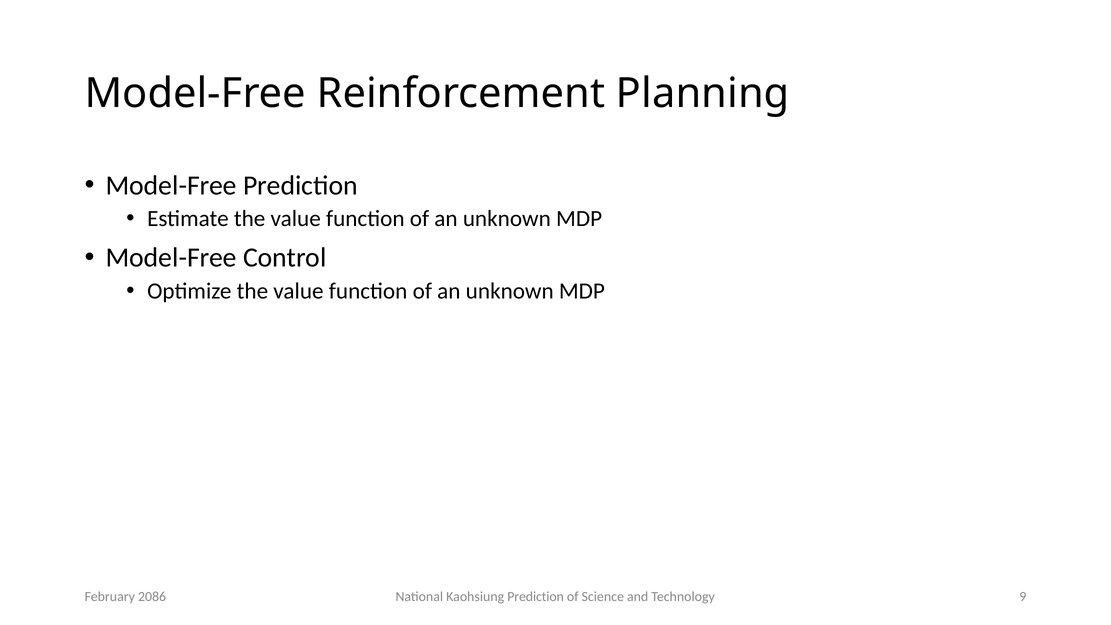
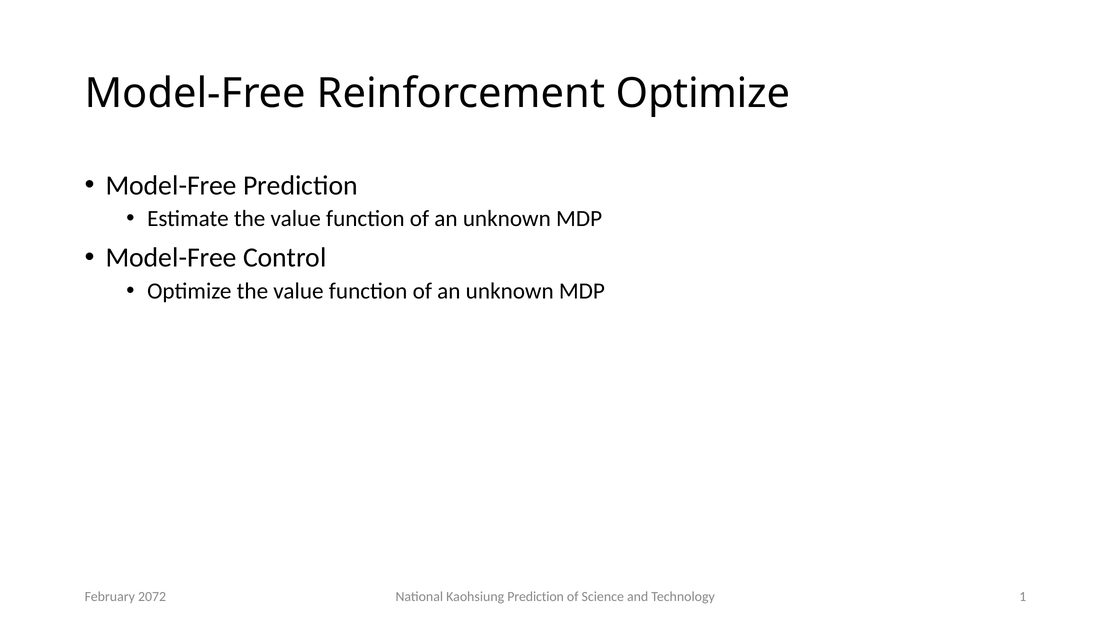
Reinforcement Planning: Planning -> Optimize
9: 9 -> 1
2086: 2086 -> 2072
